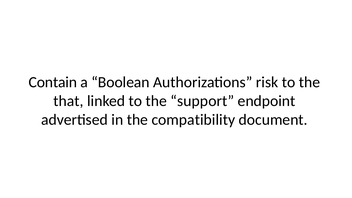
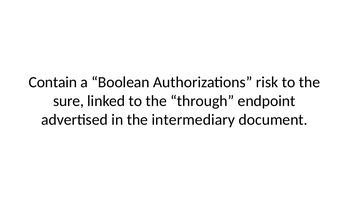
that: that -> sure
support: support -> through
compatibility: compatibility -> intermediary
